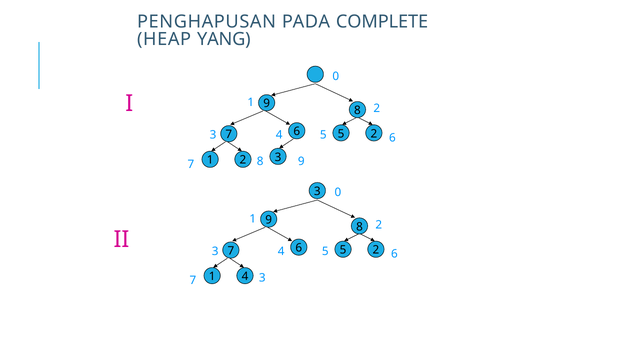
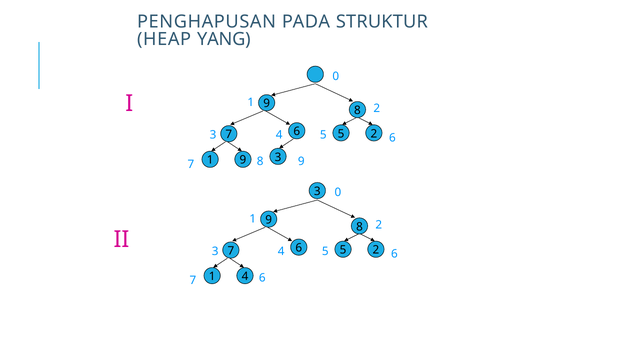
COMPLETE: COMPLETE -> STRUKTUR
1 2: 2 -> 9
7 3: 3 -> 6
